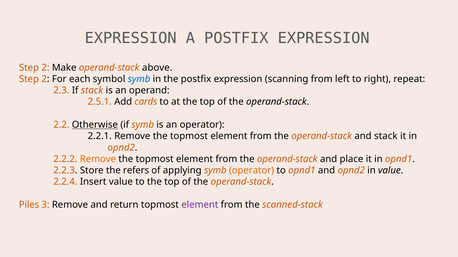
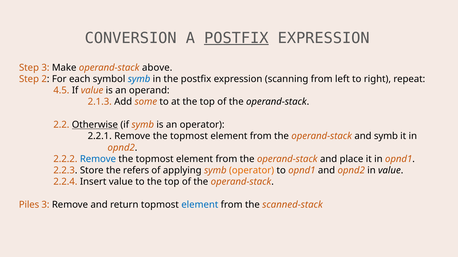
EXPRESSION at (131, 38): EXPRESSION -> CONVERSION
POSTFIX at (236, 38) underline: none -> present
2 at (45, 68): 2 -> 3
2.3: 2.3 -> 4.5
If stack: stack -> value
2.5.1: 2.5.1 -> 2.1.3
cards: cards -> some
and stack: stack -> symb
Remove at (98, 159) colour: orange -> blue
element at (200, 205) colour: purple -> blue
